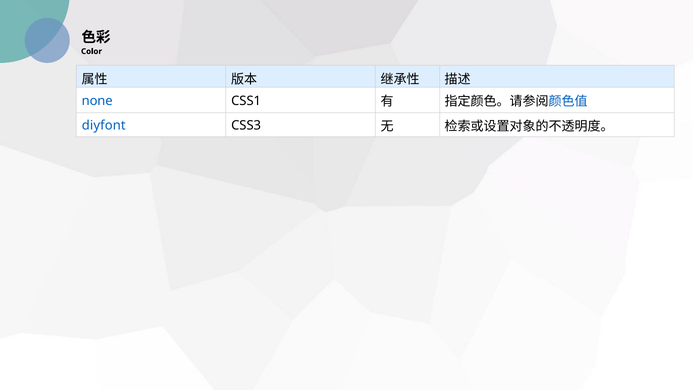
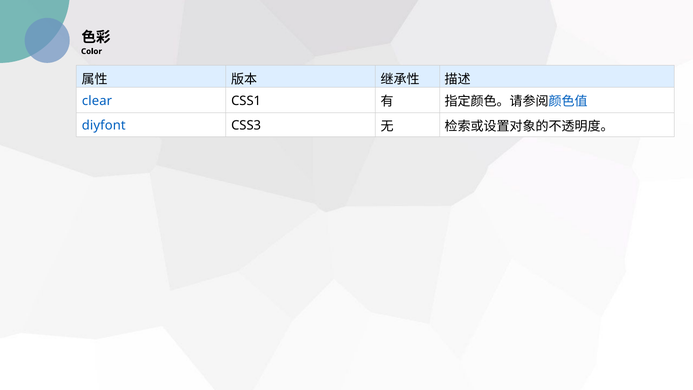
none: none -> clear
